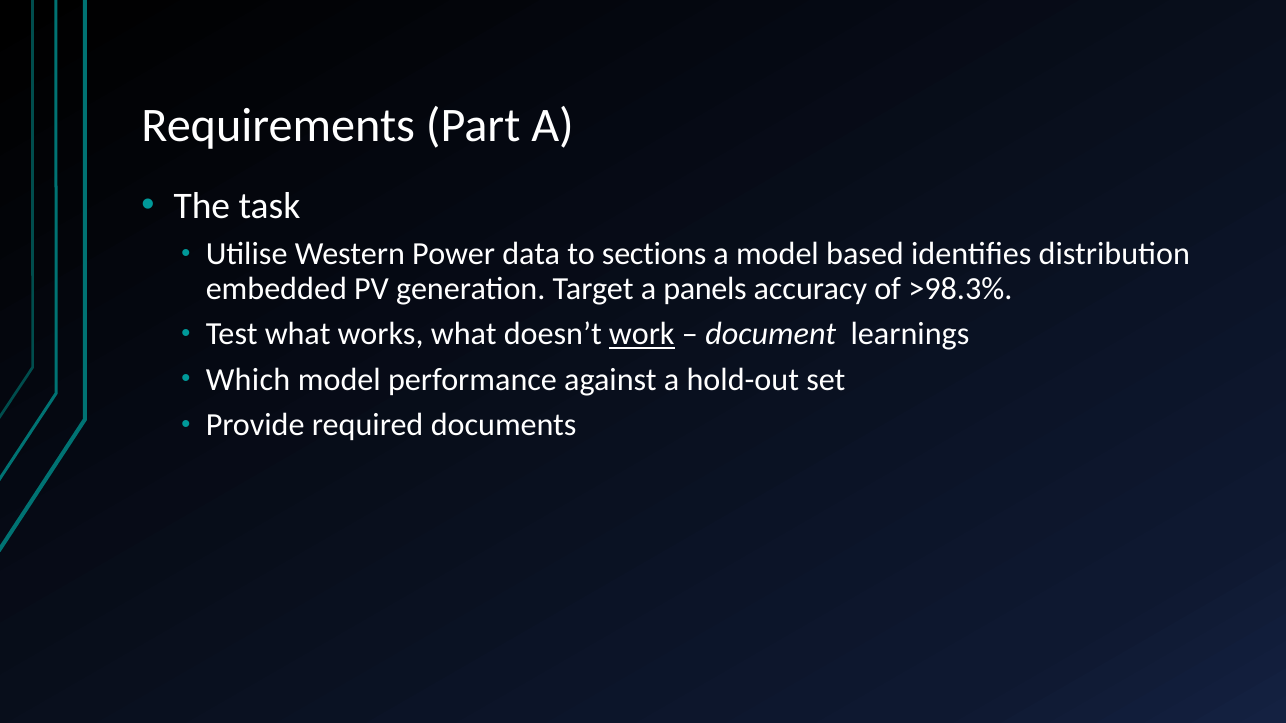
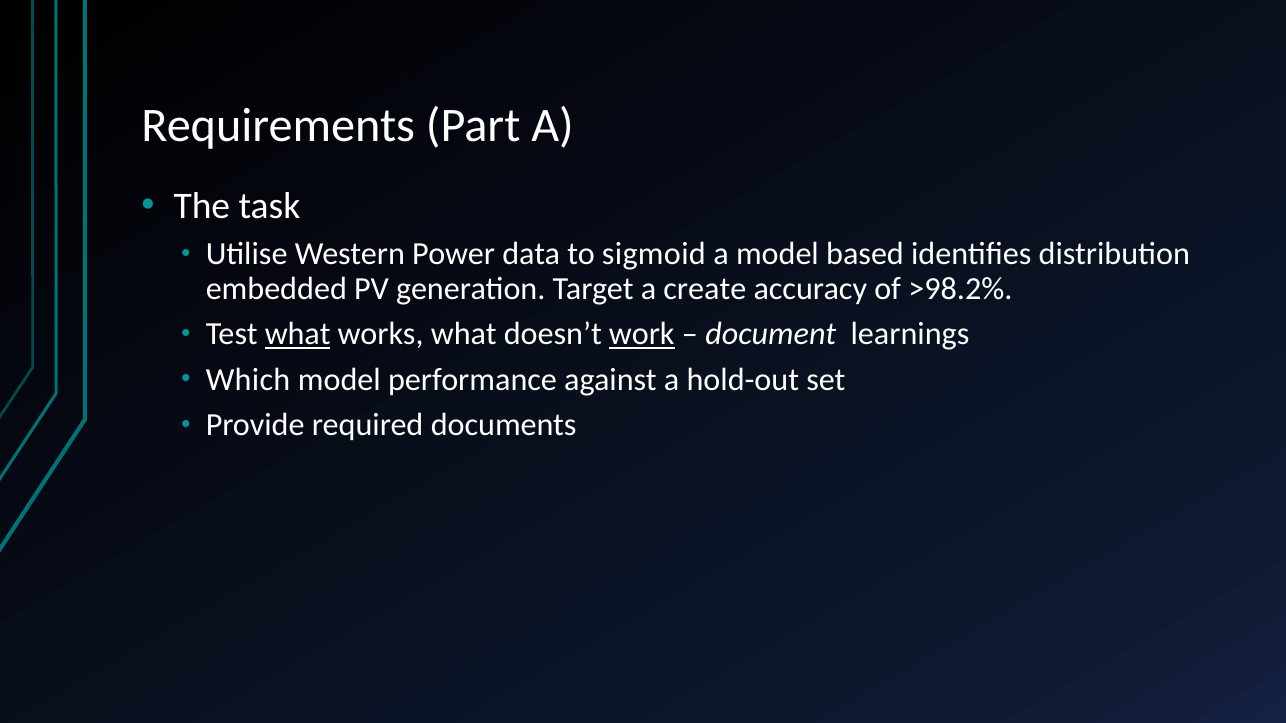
sections: sections -> sigmoid
panels: panels -> create
>98.3%: >98.3% -> >98.2%
what at (298, 335) underline: none -> present
